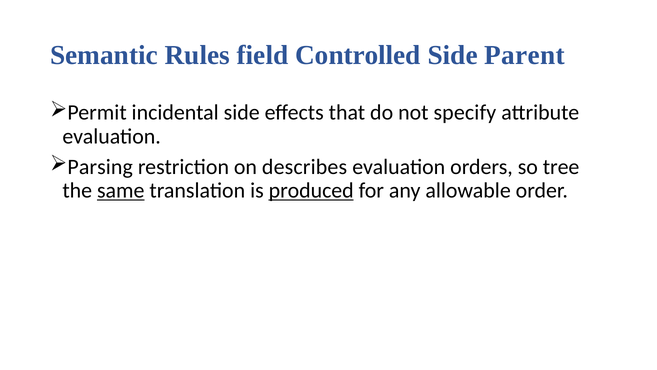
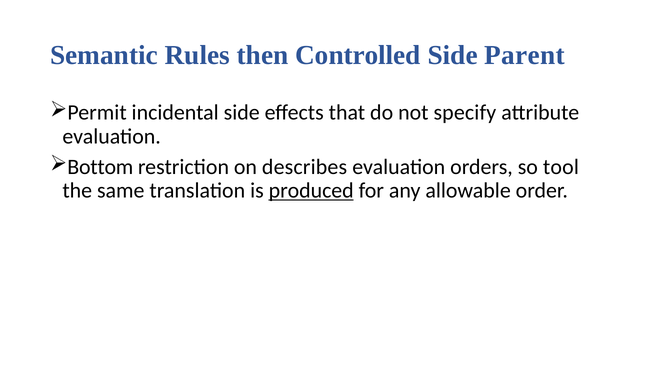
field: field -> then
Parsing: Parsing -> Bottom
tree: tree -> tool
same underline: present -> none
